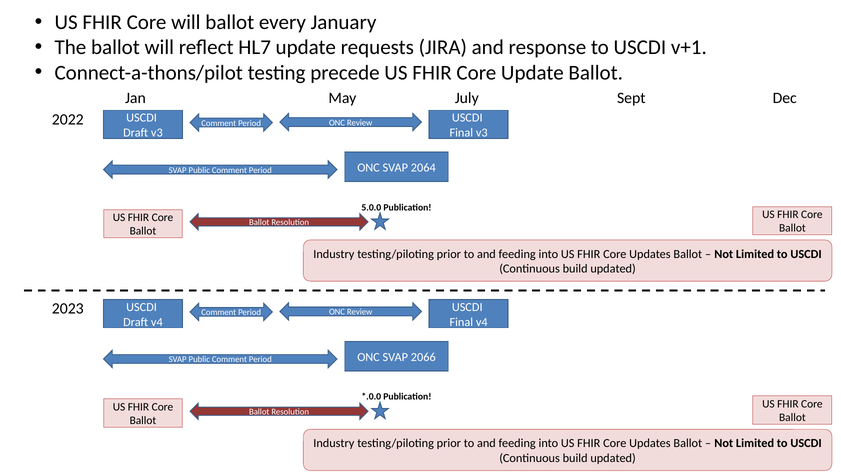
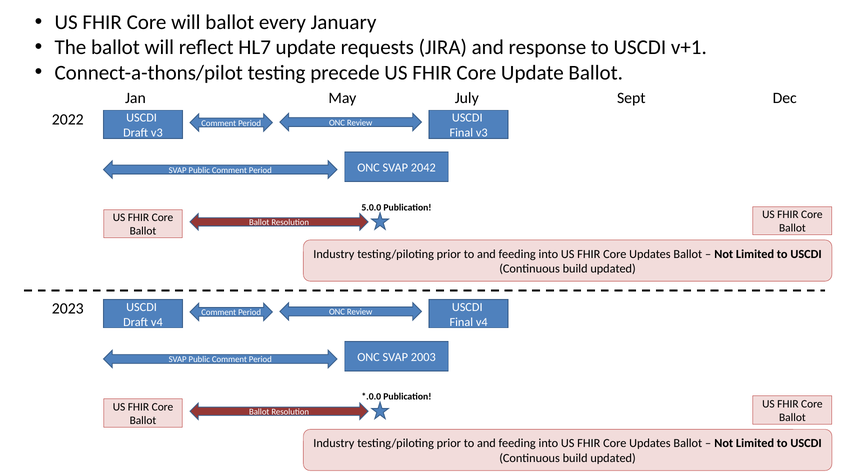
2064: 2064 -> 2042
2066: 2066 -> 2003
